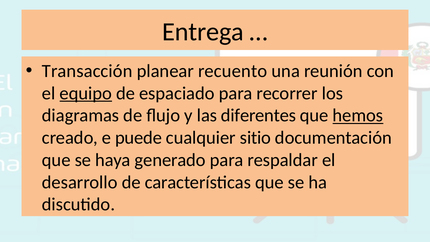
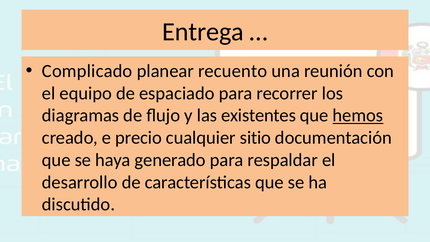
Transacción: Transacción -> Complicado
equipo underline: present -> none
diferentes: diferentes -> existentes
puede: puede -> precio
